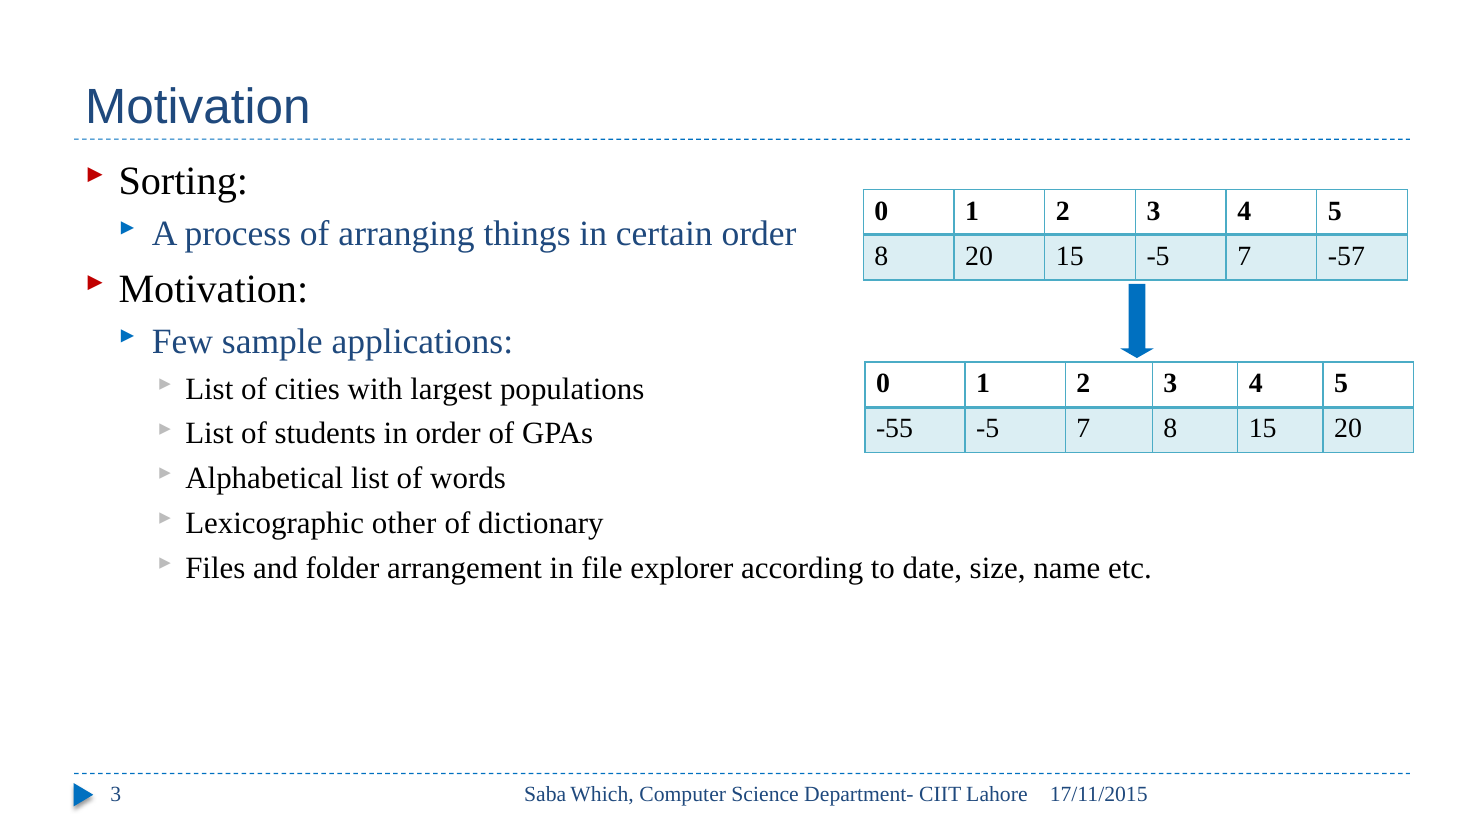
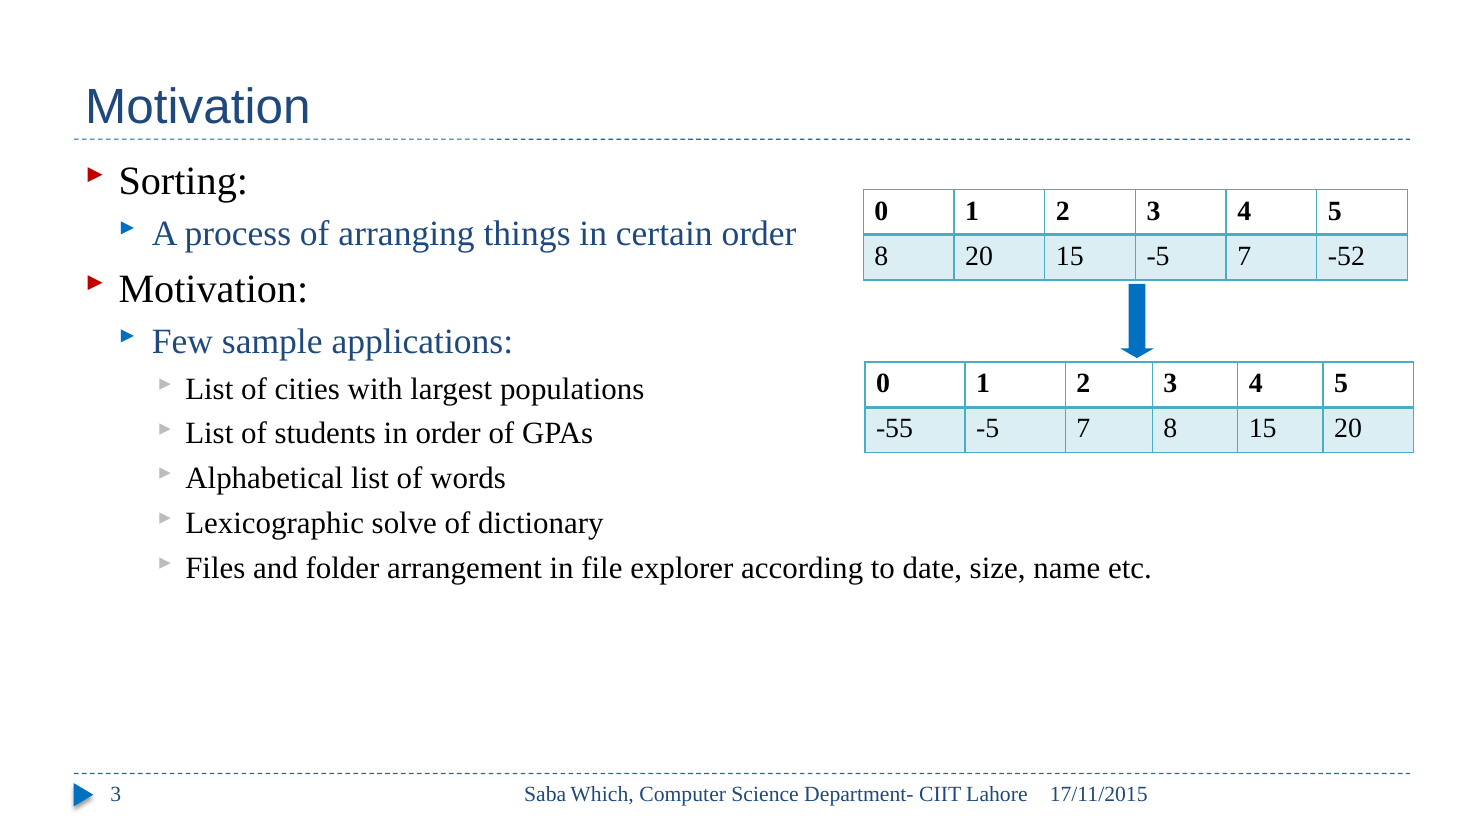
-57: -57 -> -52
other: other -> solve
